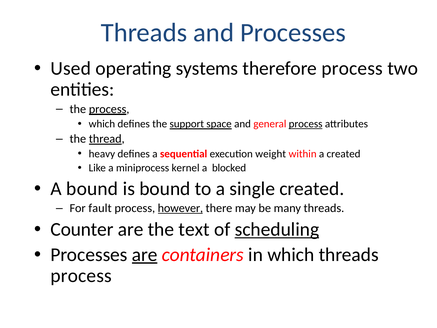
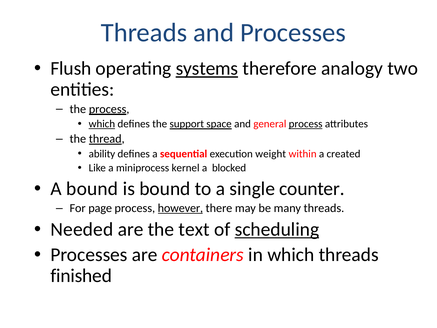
Used: Used -> Flush
systems underline: none -> present
therefore process: process -> analogy
which at (102, 124) underline: none -> present
heavy: heavy -> ability
single created: created -> counter
fault: fault -> page
Counter: Counter -> Needed
are at (145, 255) underline: present -> none
process at (81, 276): process -> finished
